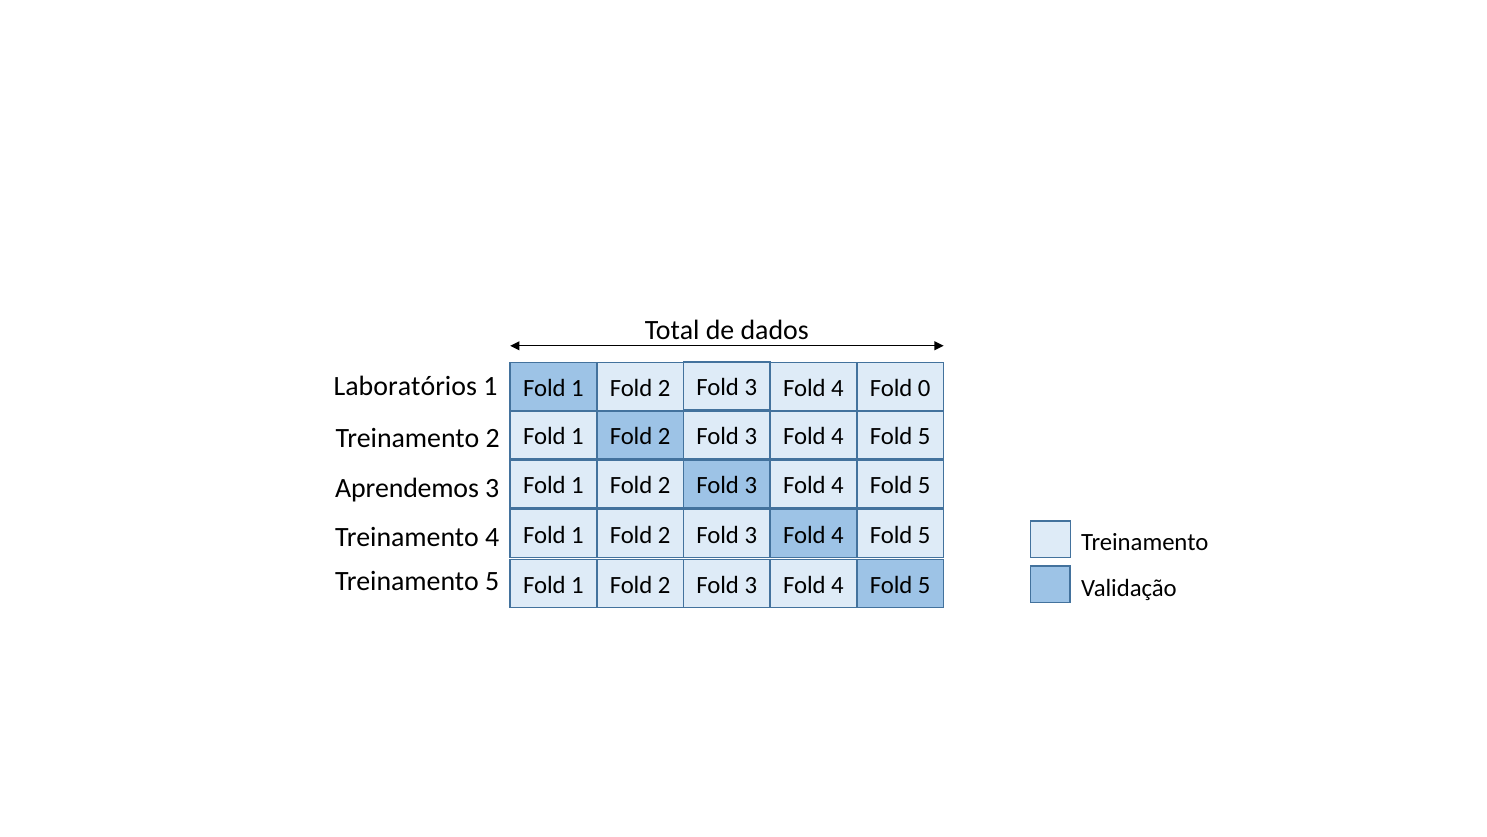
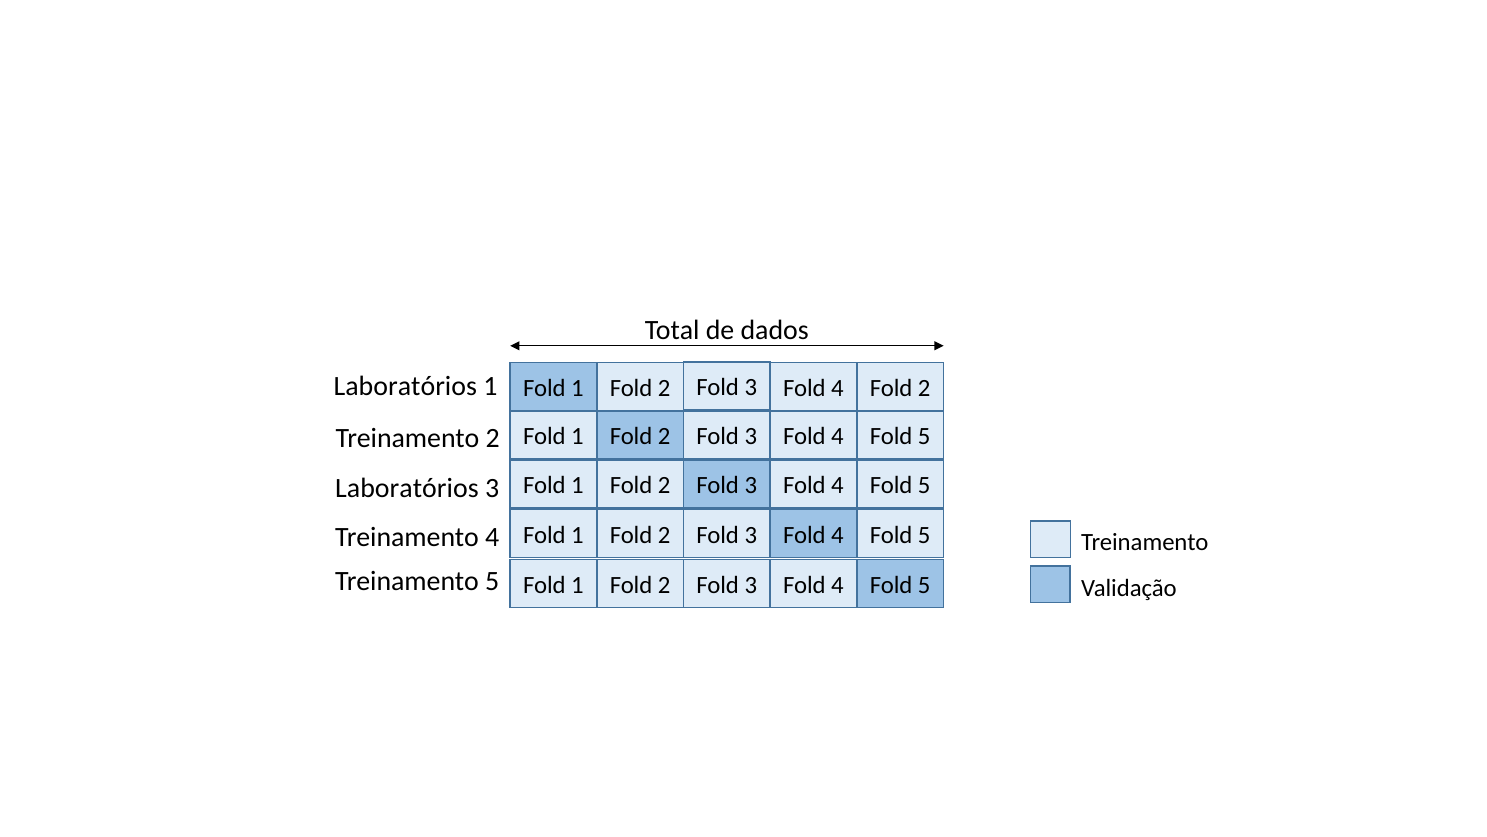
4 Fold 0: 0 -> 2
Aprendemos at (407, 488): Aprendemos -> Laboratórios
